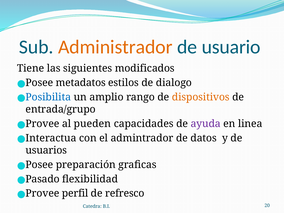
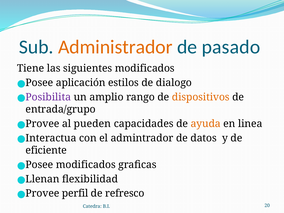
usuario: usuario -> pasado
metadatos: metadatos -> aplicación
Posibilita colour: blue -> purple
ayuda colour: purple -> orange
usuarios: usuarios -> eficiente
Posee preparación: preparación -> modificados
Pasado: Pasado -> Llenan
